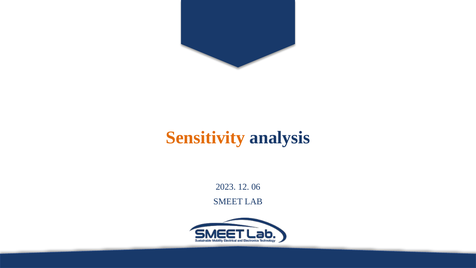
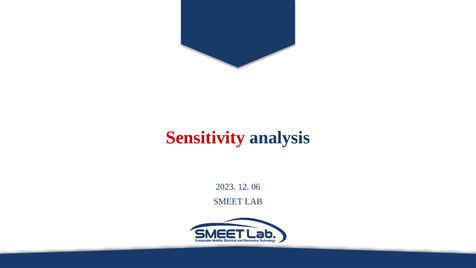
Sensitivity colour: orange -> red
